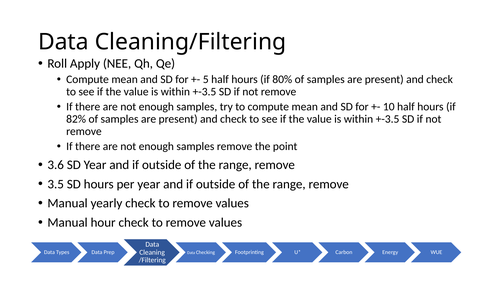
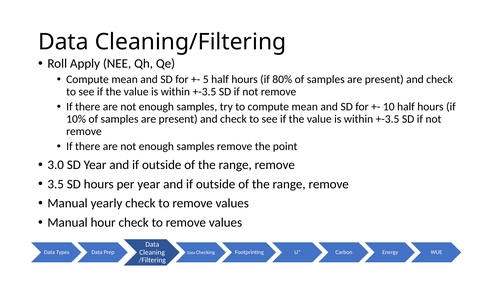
82%: 82% -> 10%
3.6: 3.6 -> 3.0
